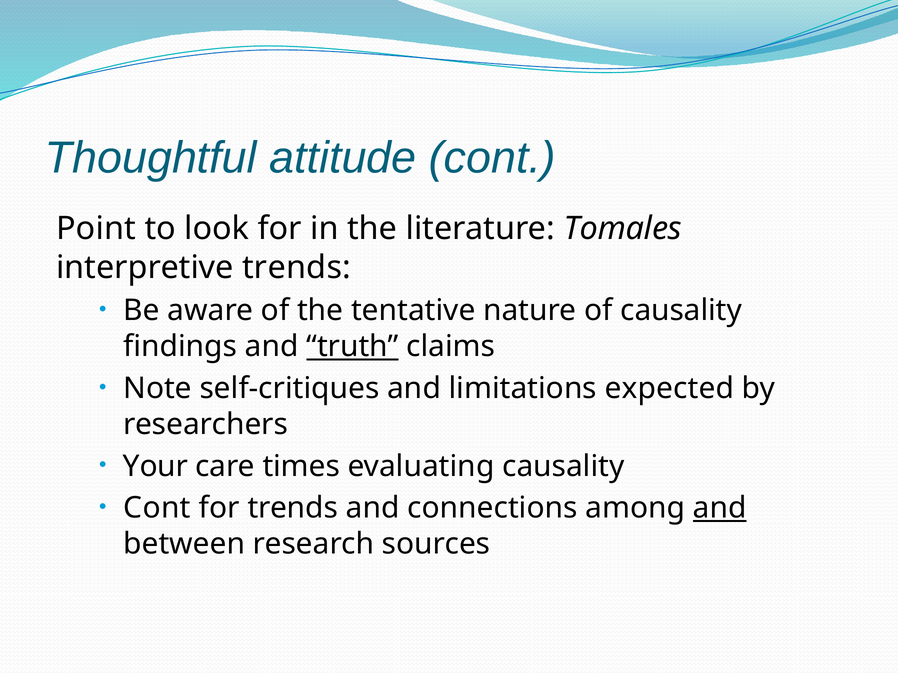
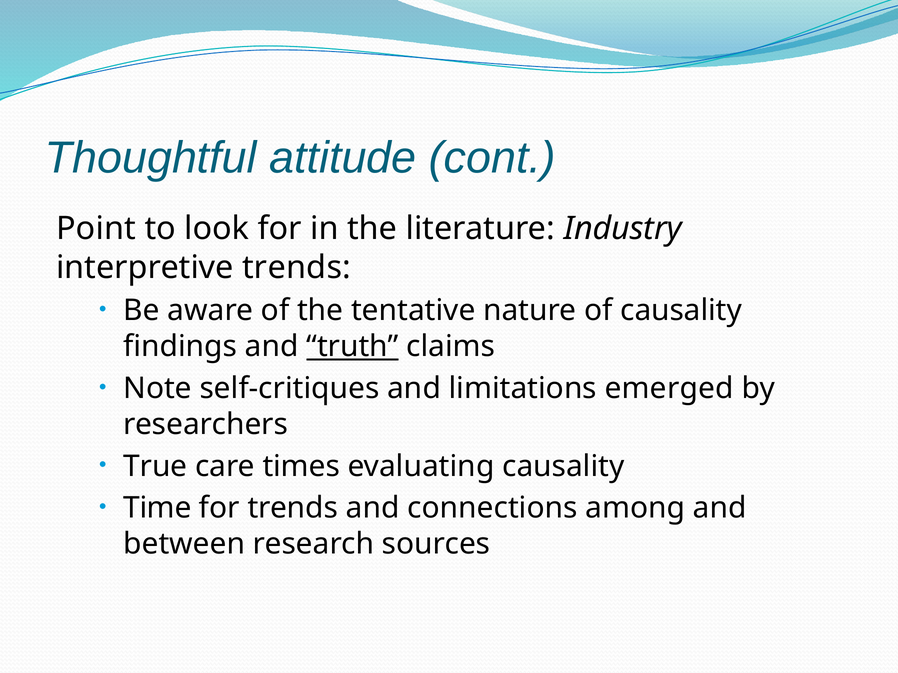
Tomales: Tomales -> Industry
expected: expected -> emerged
Your: Your -> True
Cont at (157, 508): Cont -> Time
and at (720, 508) underline: present -> none
